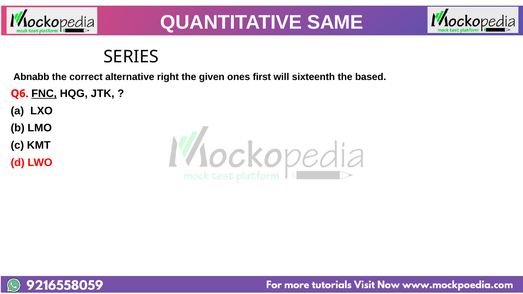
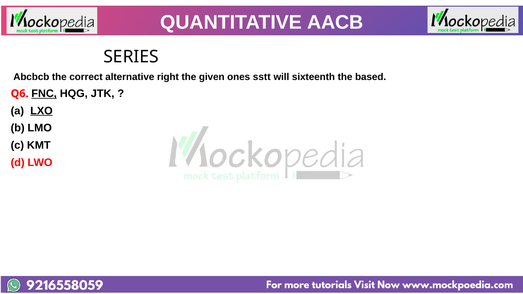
SAME: SAME -> AACB
Abnabb: Abnabb -> Abcbcb
first: first -> sstt
LXO underline: none -> present
